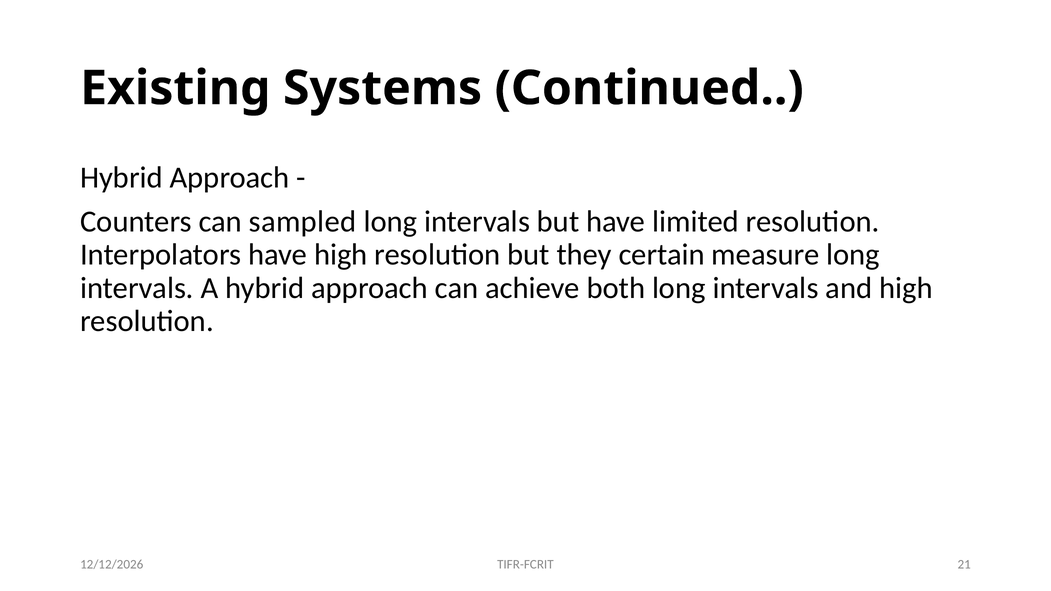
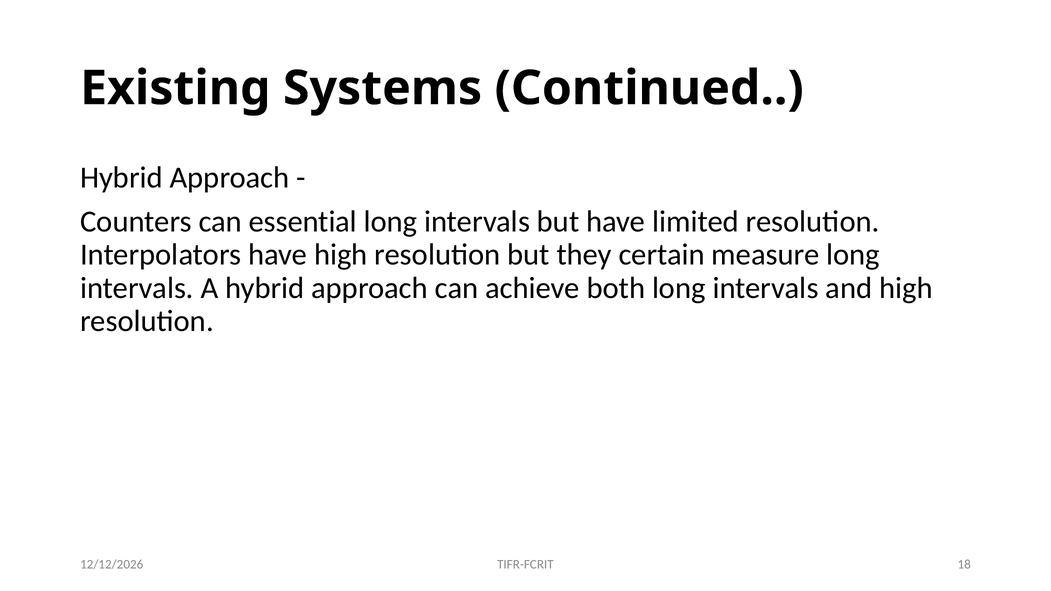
sampled: sampled -> essential
21: 21 -> 18
